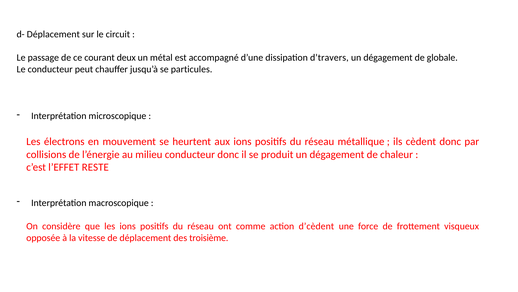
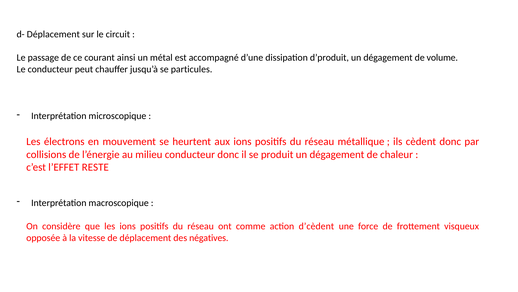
deux: deux -> ainsi
d’travers: d’travers -> d’produit
globale: globale -> volume
troisième: troisième -> négatives
